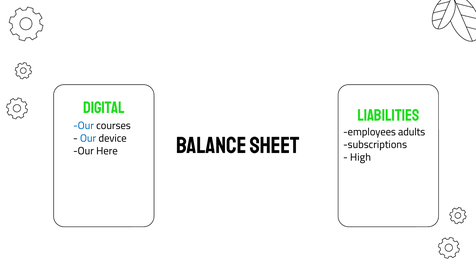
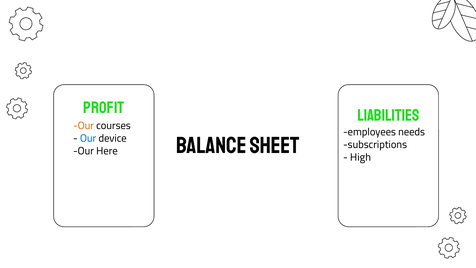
DIGITAL: DIGITAL -> PROFIT
Our at (84, 125) colour: blue -> orange
adults: adults -> needs
